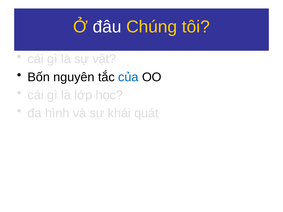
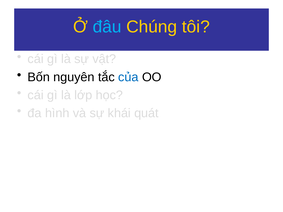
đâu colour: white -> light blue
